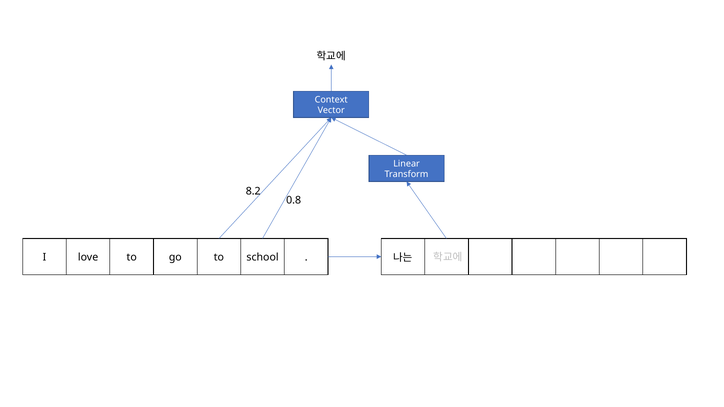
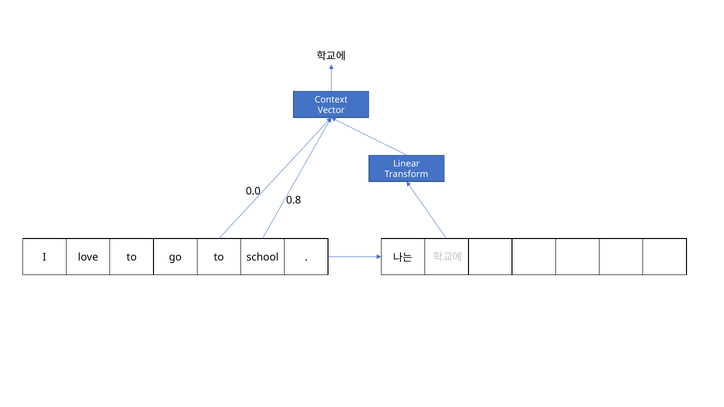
8.2: 8.2 -> 0.0
